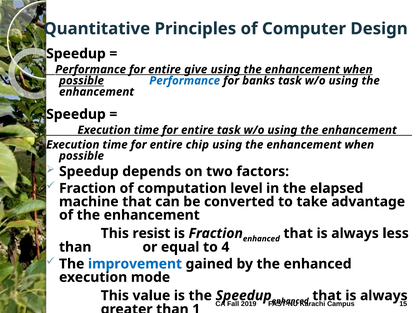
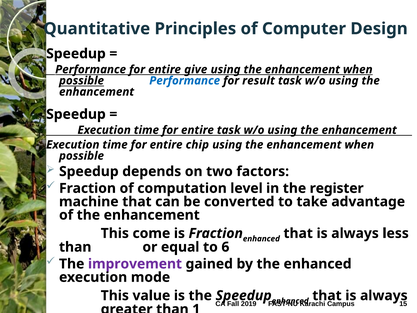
banks: banks -> result
elapsed: elapsed -> register
resist: resist -> come
4: 4 -> 6
improvement colour: blue -> purple
